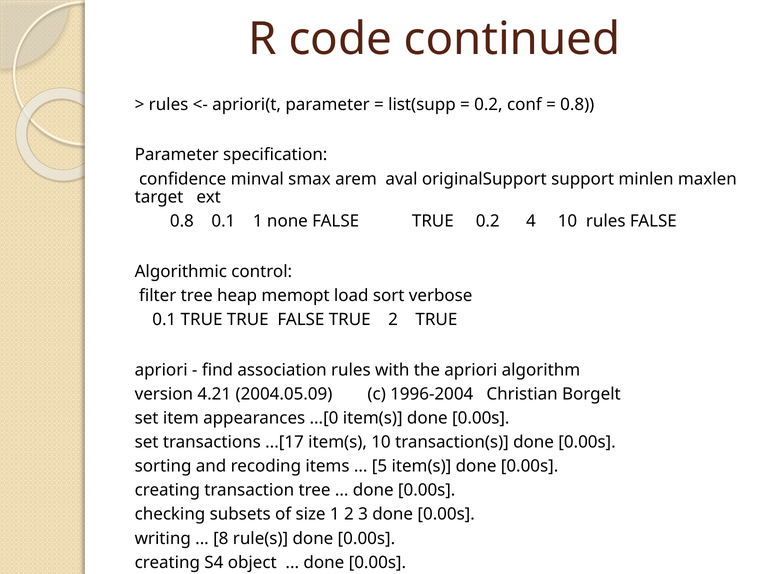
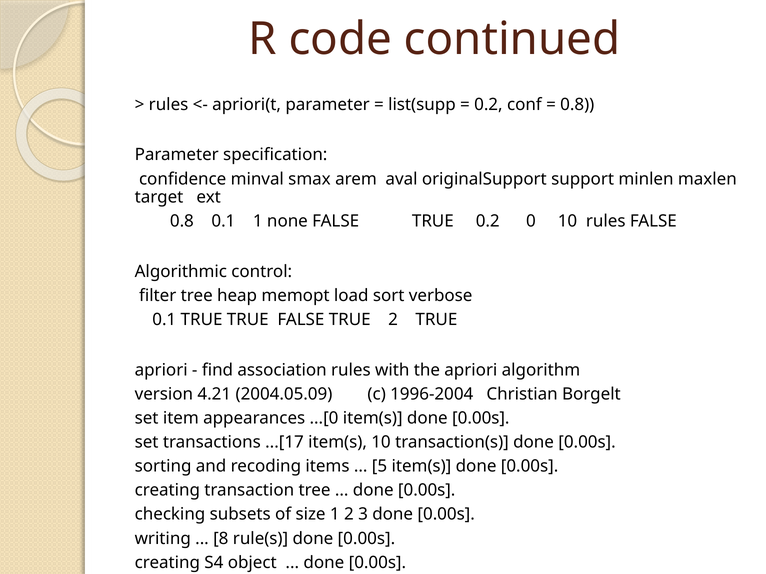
4: 4 -> 0
